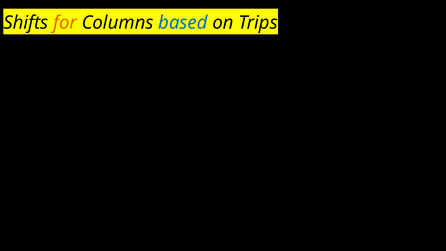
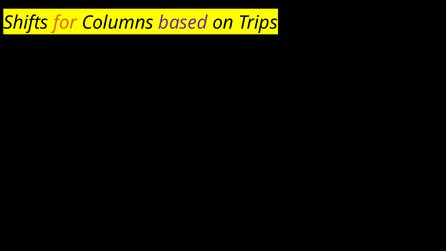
based colour: blue -> purple
